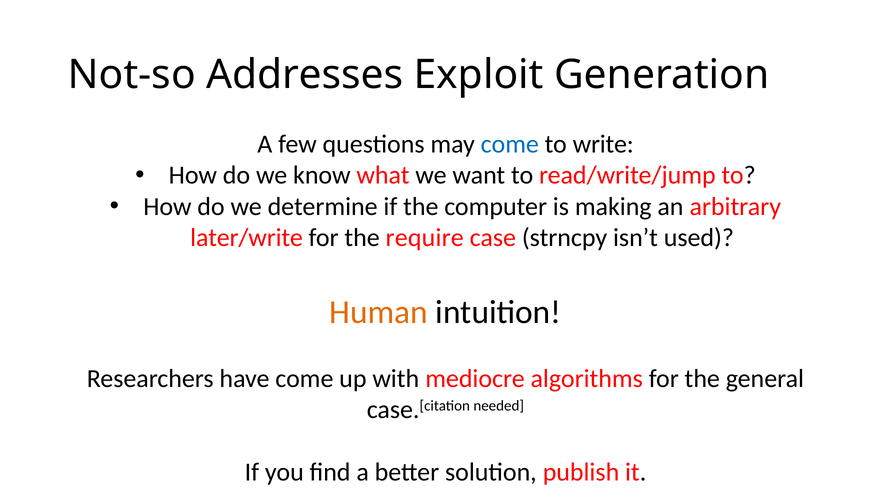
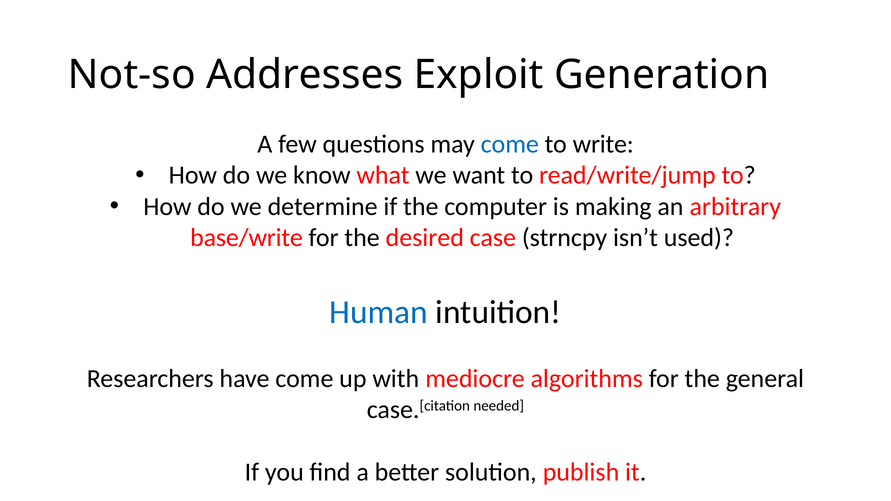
later/write: later/write -> base/write
require: require -> desired
Human colour: orange -> blue
